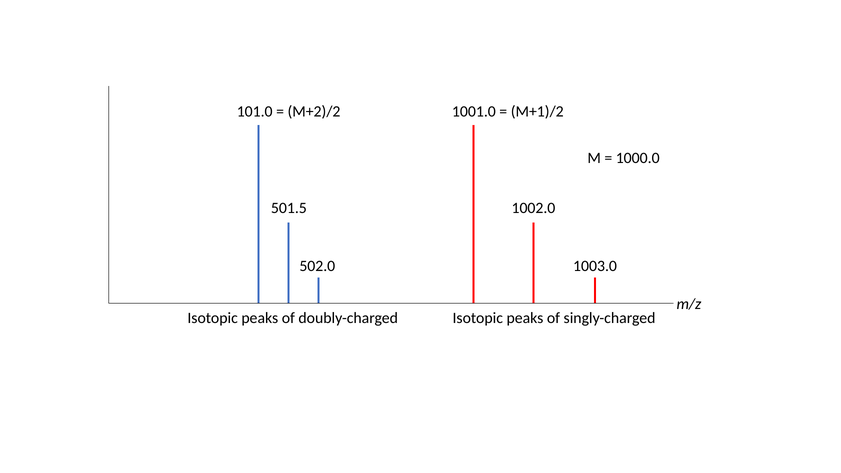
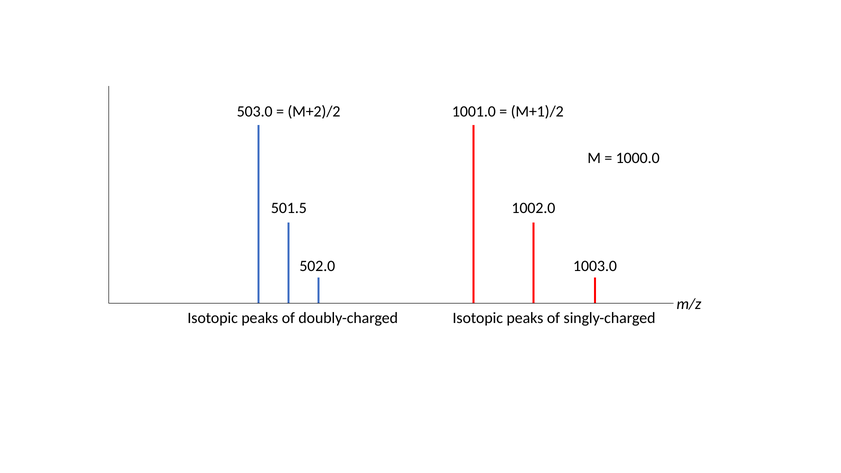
101.0: 101.0 -> 503.0
